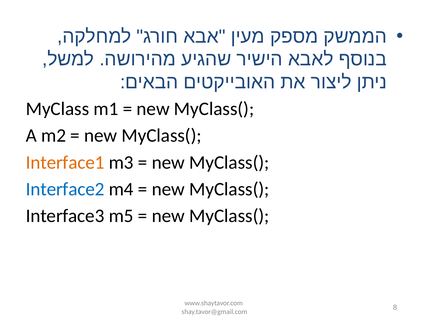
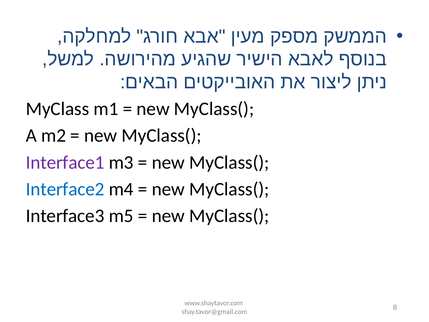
Interface1 colour: orange -> purple
